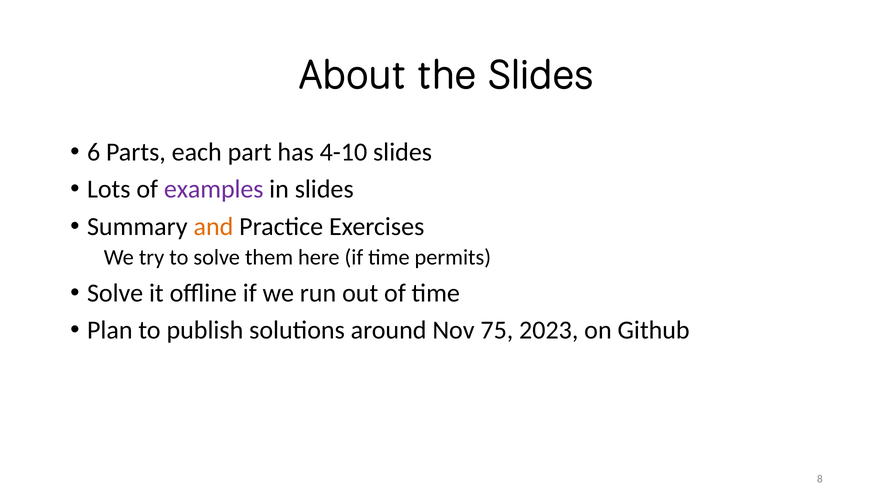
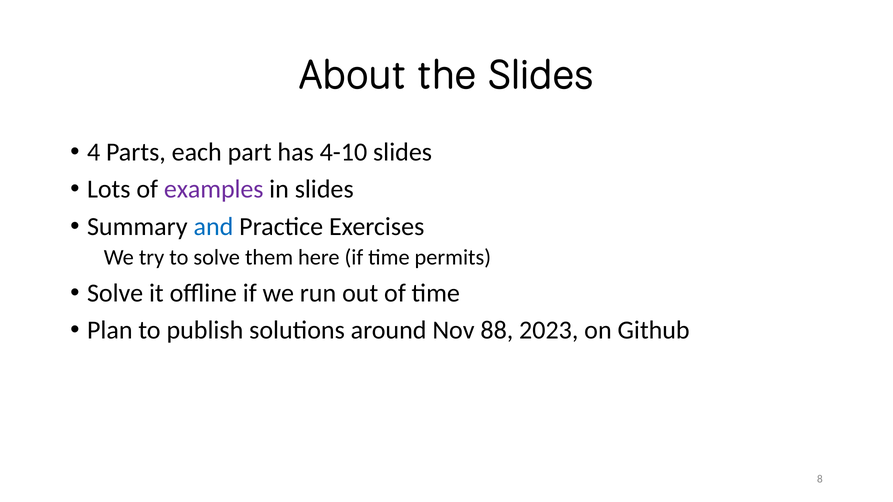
6: 6 -> 4
and colour: orange -> blue
75: 75 -> 88
